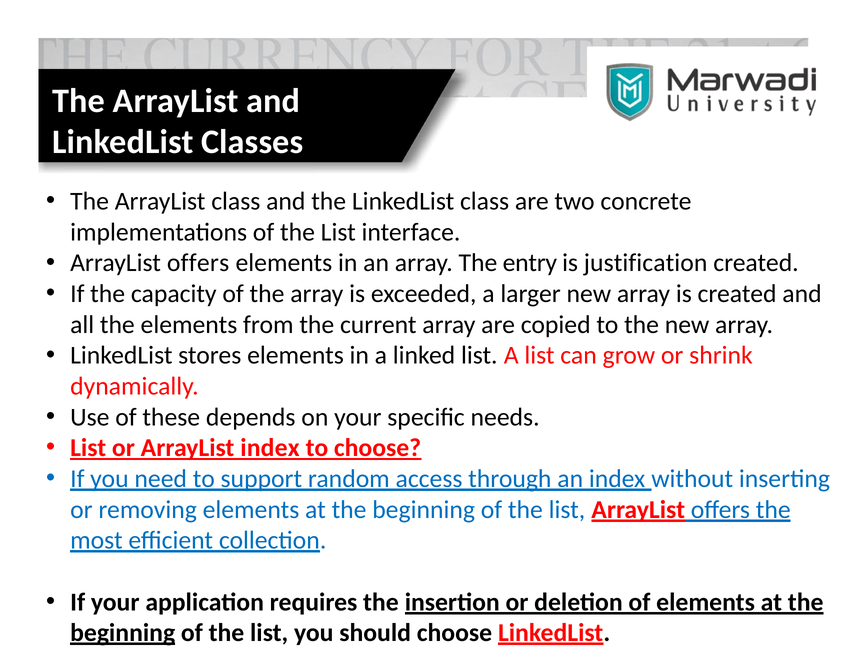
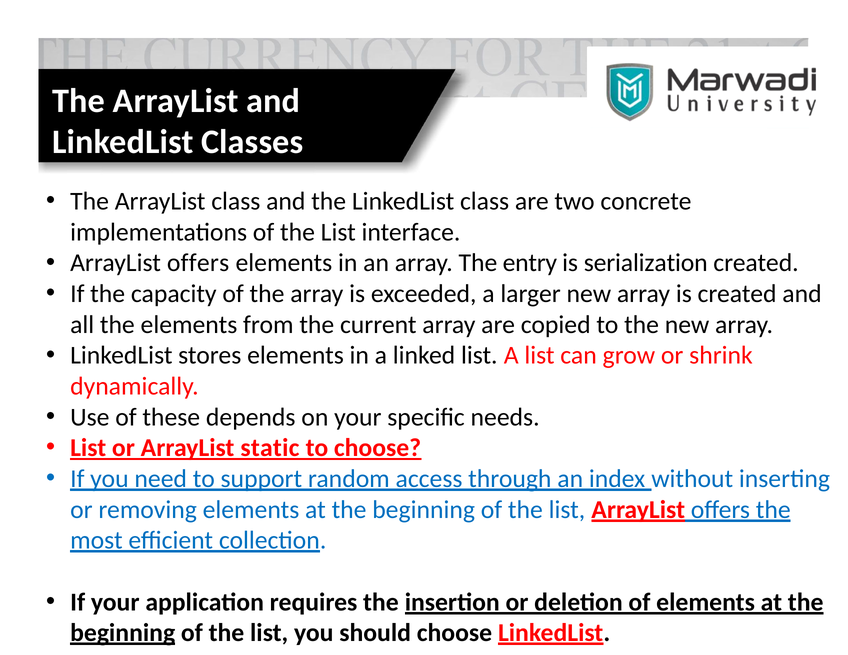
justification: justification -> serialization
ArrayList index: index -> static
